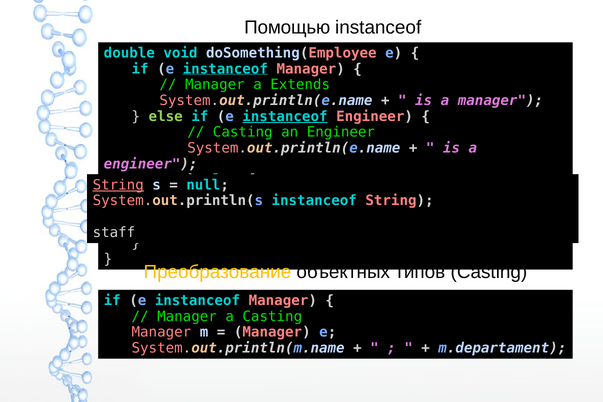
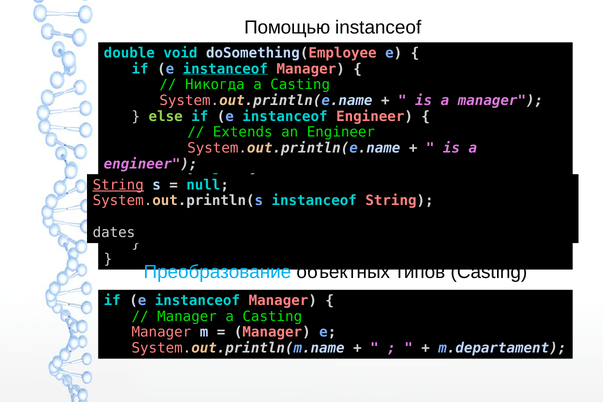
Manager at (215, 85): Manager -> Никогда
Extends at (300, 85): Extends -> Casting
instanceof at (285, 116) underline: present -> none
Casting at (243, 132): Casting -> Extends
staff: staff -> dates
Преобразование colour: yellow -> light blue
